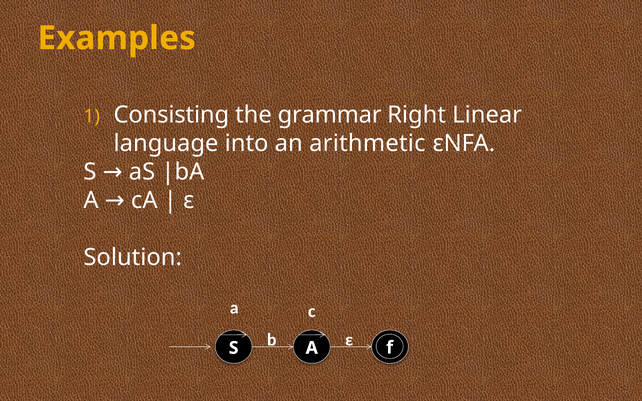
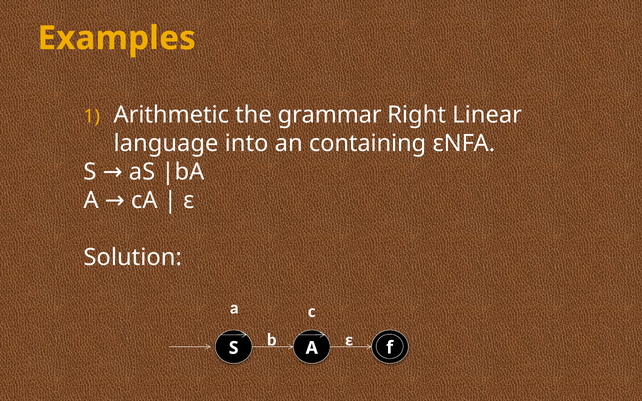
Consisting: Consisting -> Arithmetic
arithmetic: arithmetic -> containing
